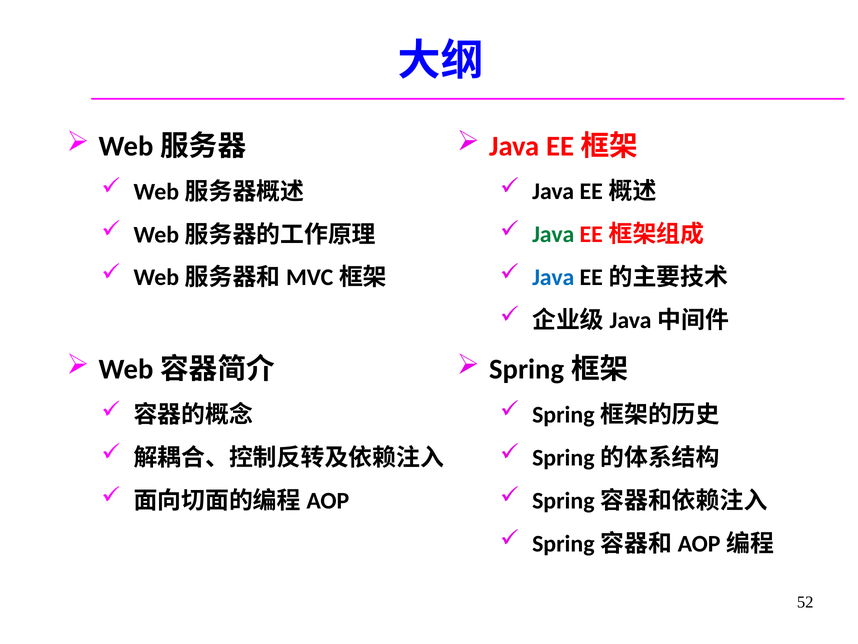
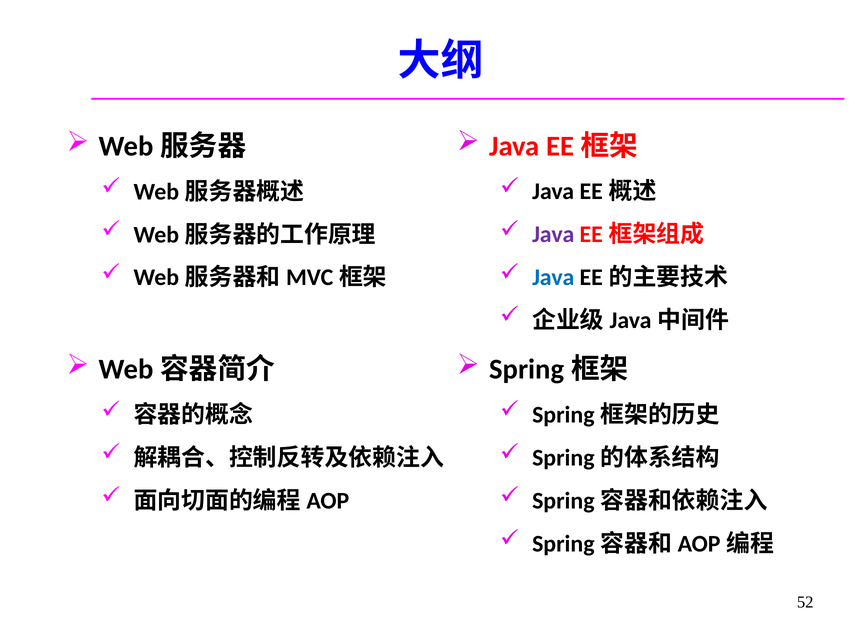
Java at (553, 234) colour: green -> purple
